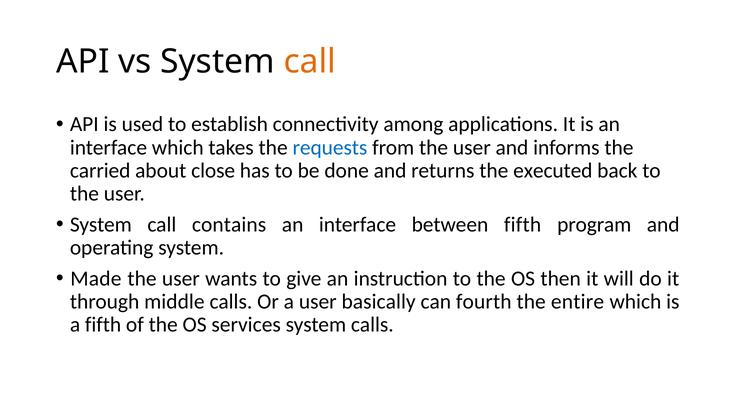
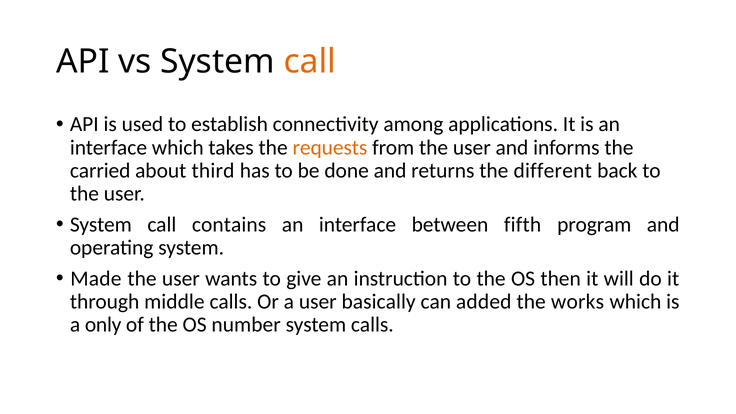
requests colour: blue -> orange
close: close -> third
executed: executed -> different
fourth: fourth -> added
entire: entire -> works
a fifth: fifth -> only
services: services -> number
